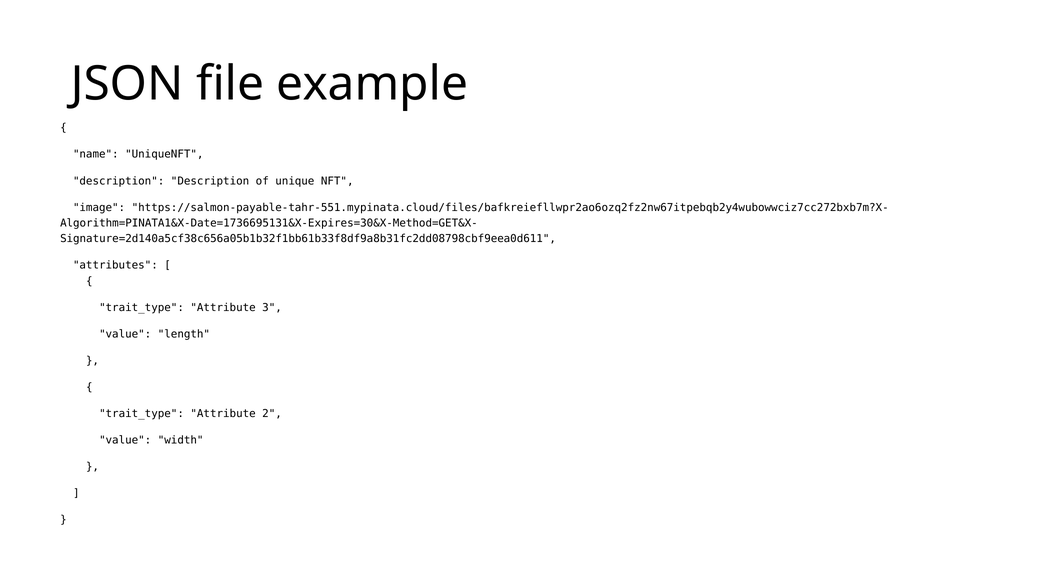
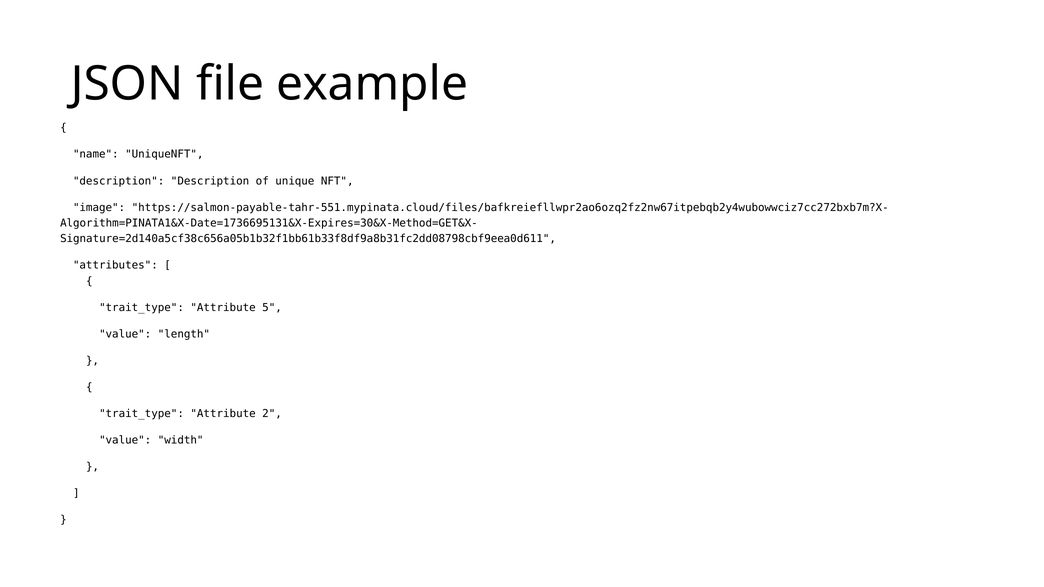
3: 3 -> 5
